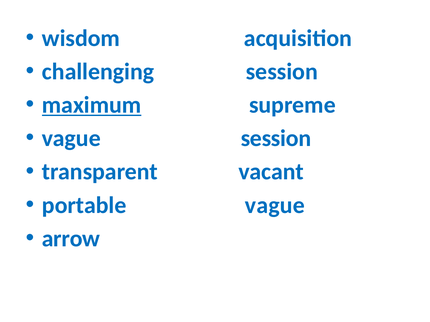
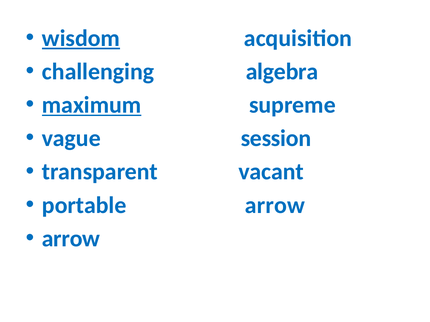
wisdom underline: none -> present
challenging session: session -> algebra
portable vague: vague -> arrow
